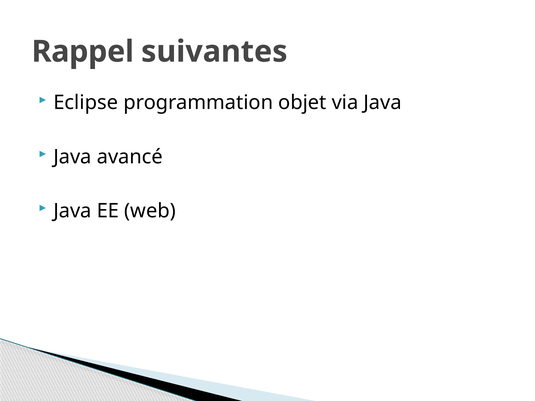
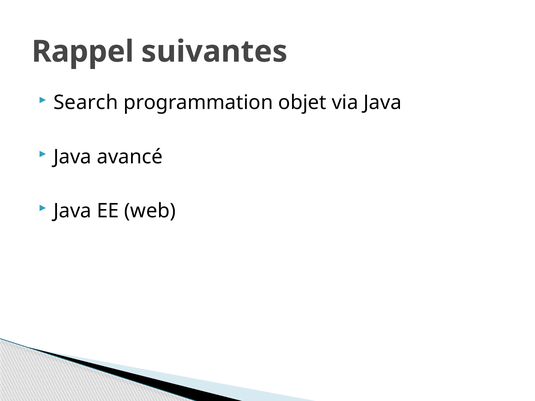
Eclipse: Eclipse -> Search
